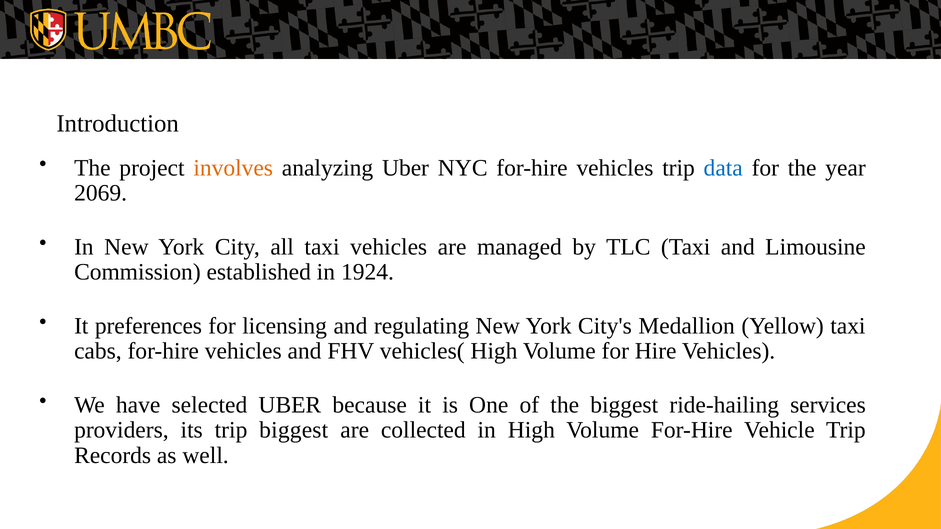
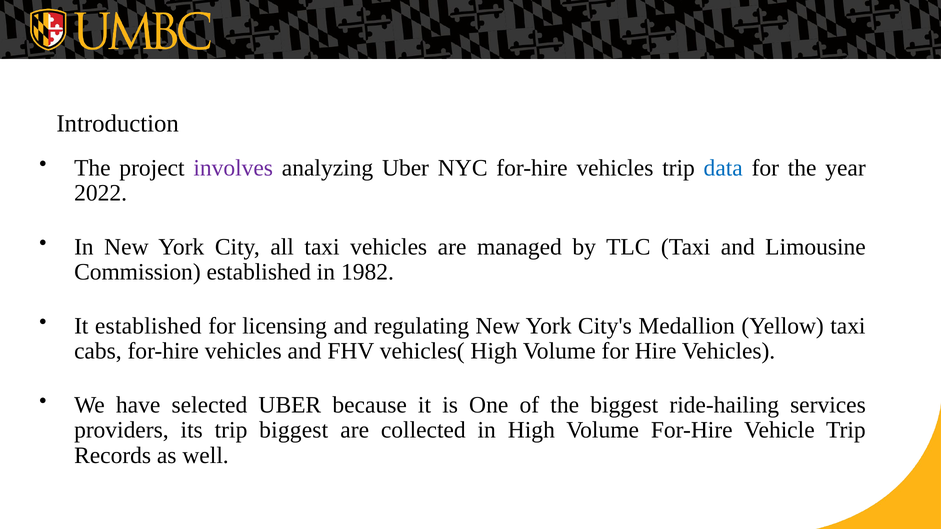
involves colour: orange -> purple
2069: 2069 -> 2022
1924: 1924 -> 1982
It preferences: preferences -> established
